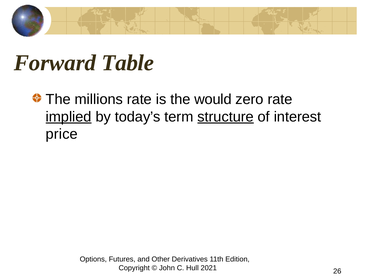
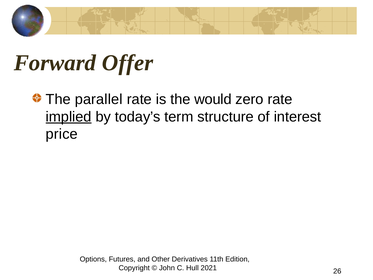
Table: Table -> Offer
millions: millions -> parallel
structure underline: present -> none
